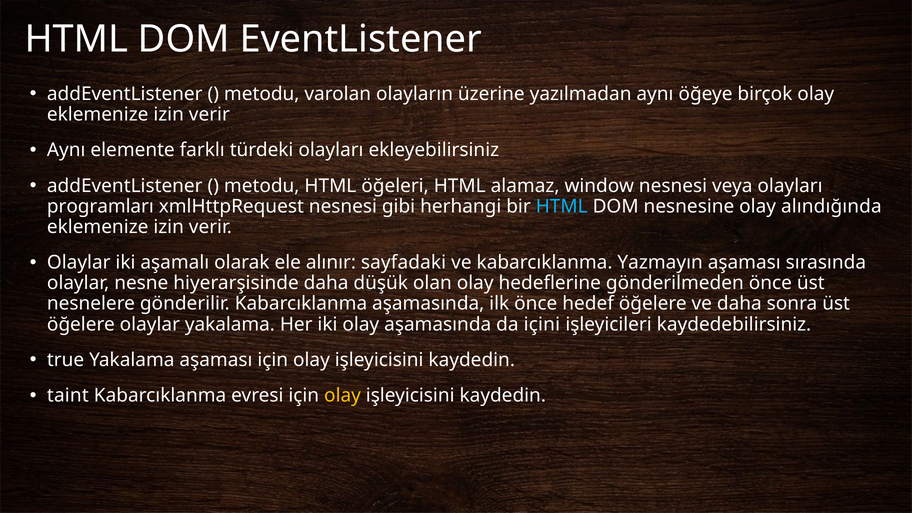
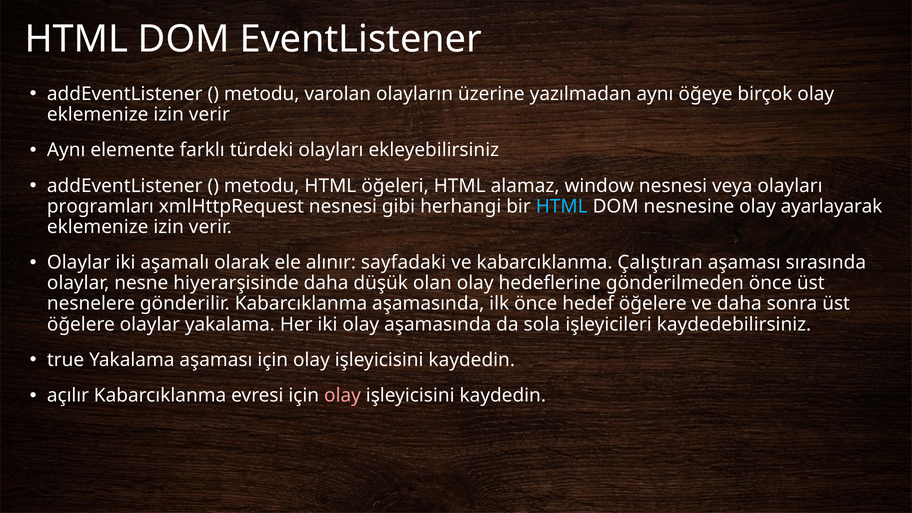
alındığında: alındığında -> ayarlayarak
Yazmayın: Yazmayın -> Çalıştıran
içini: içini -> sola
taint: taint -> açılır
olay at (343, 396) colour: yellow -> pink
